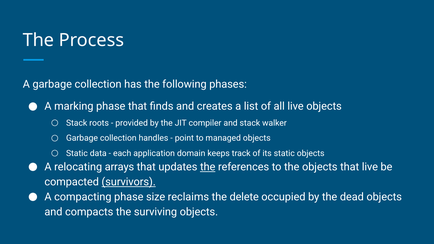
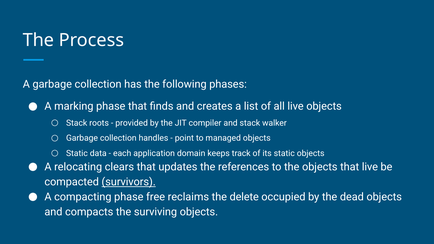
arrays: arrays -> clears
the at (208, 167) underline: present -> none
size: size -> free
